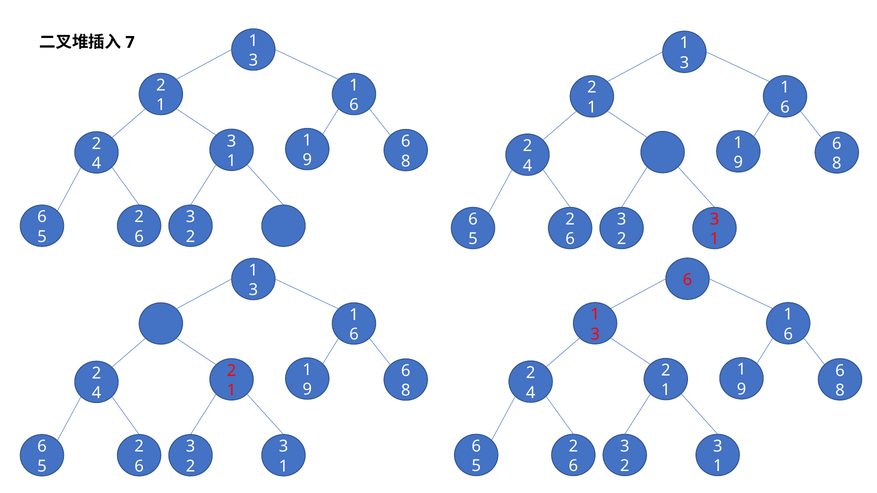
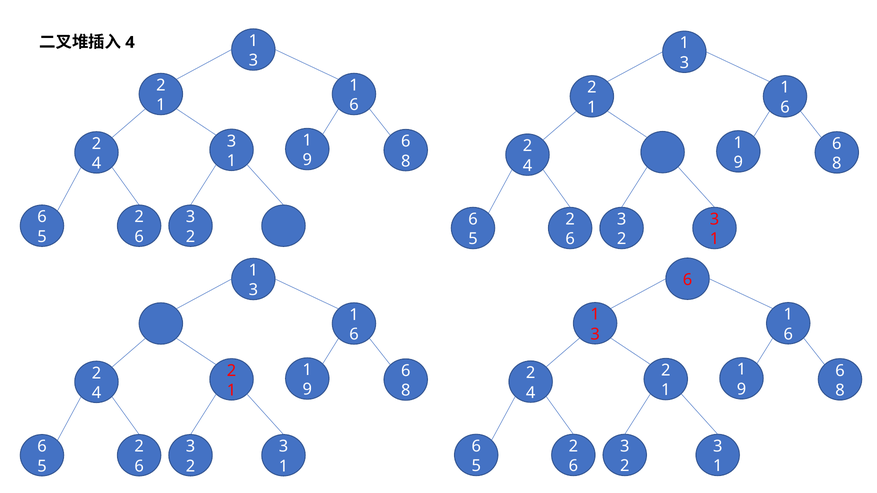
7 at (130, 42): 7 -> 4
